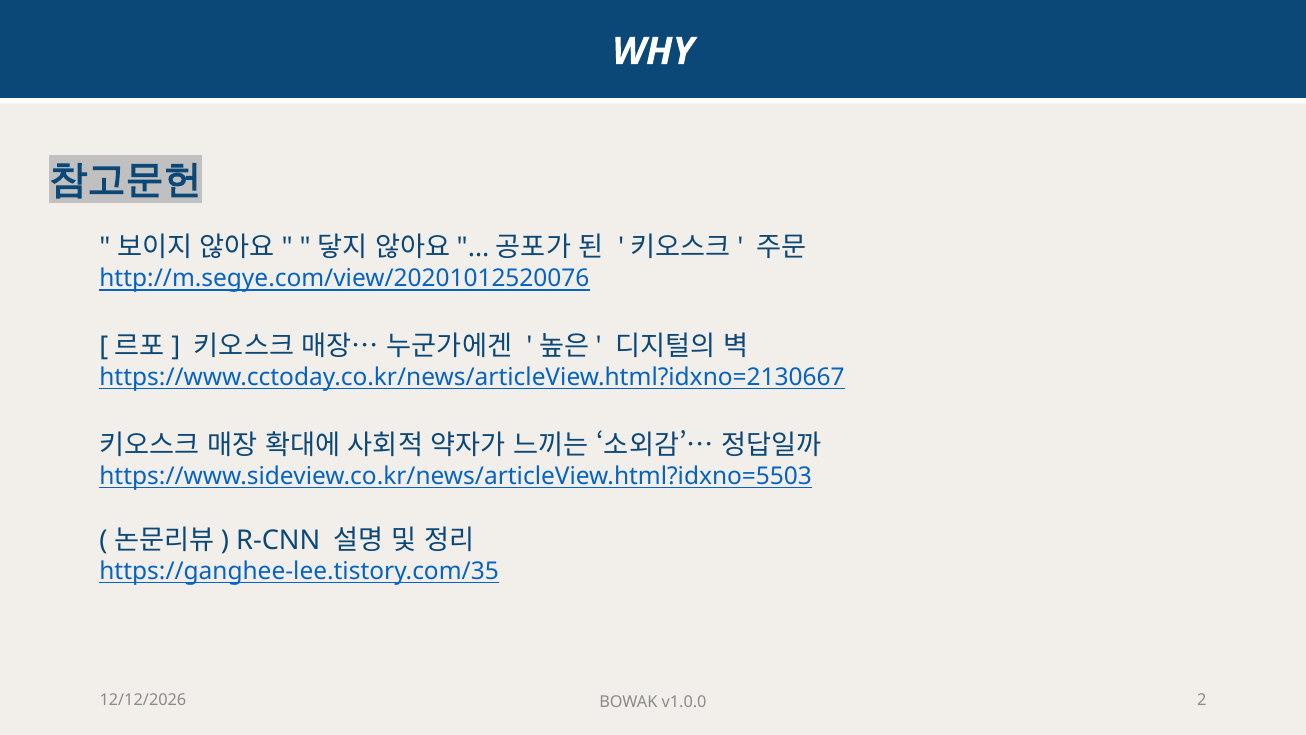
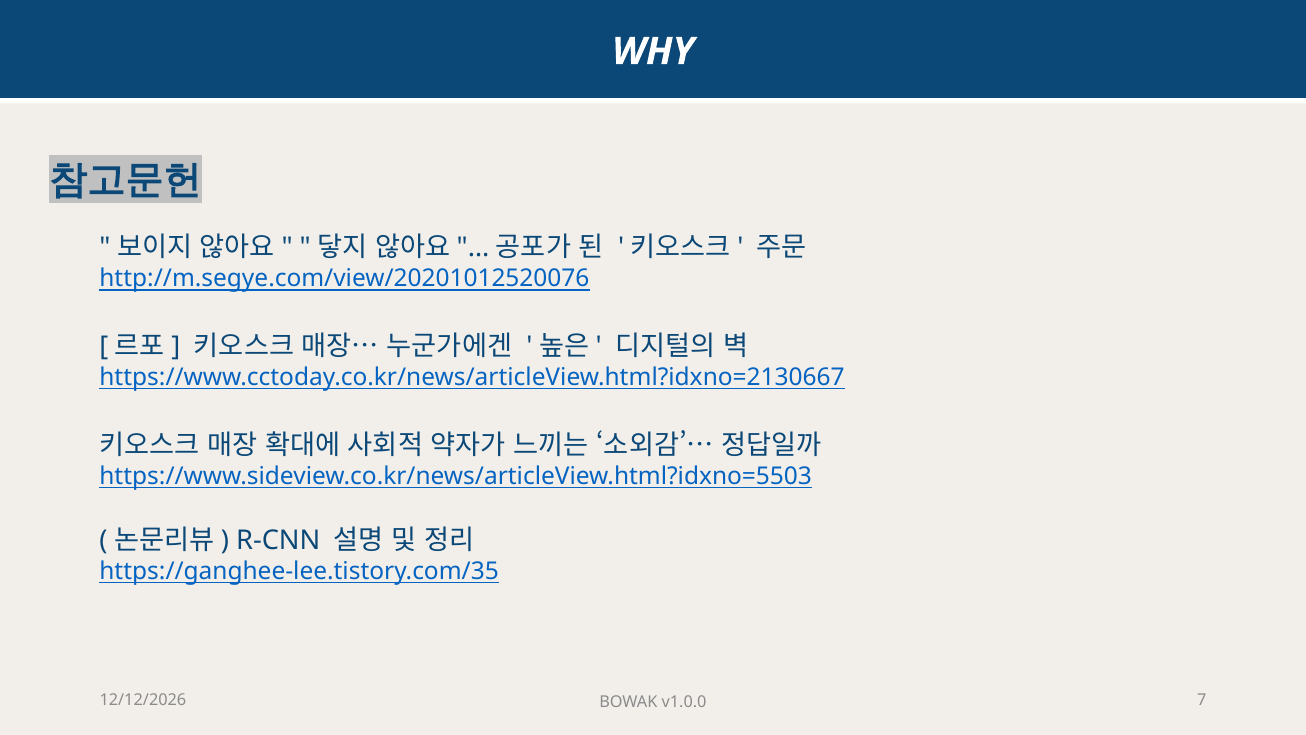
2: 2 -> 7
